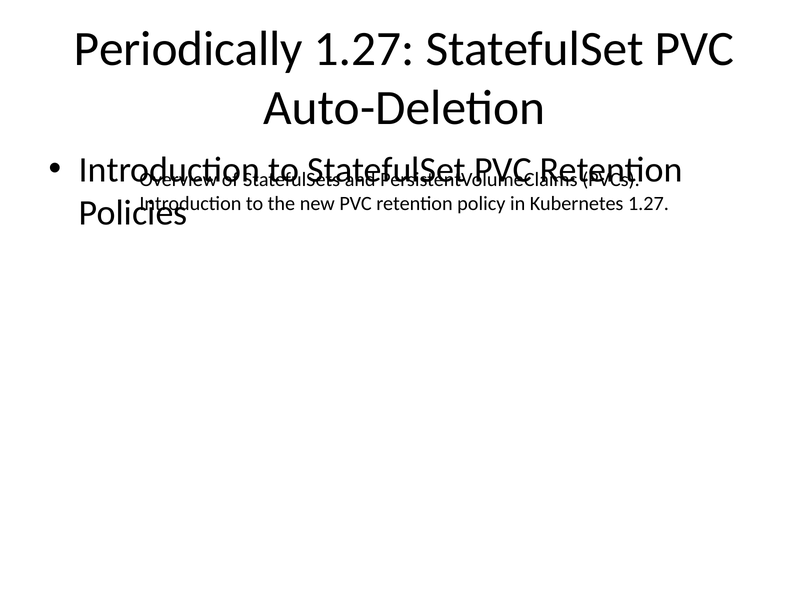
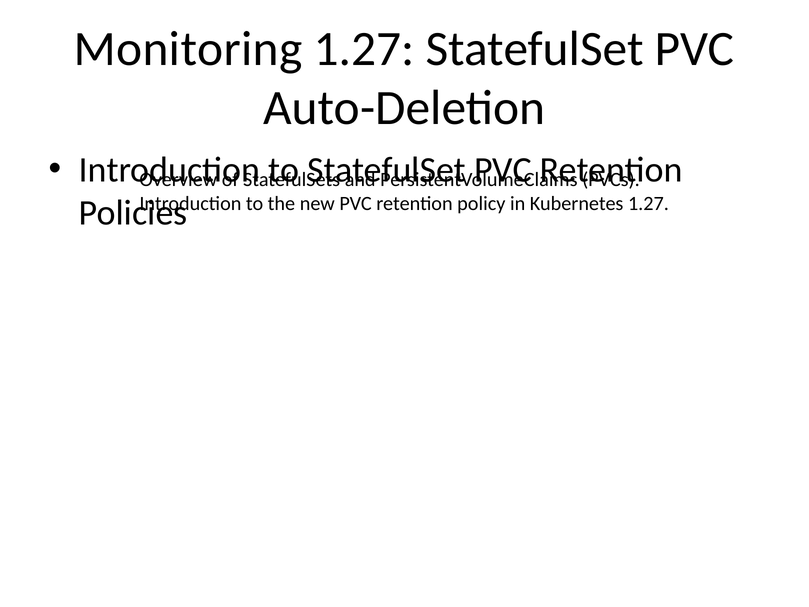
Periodically: Periodically -> Monitoring
